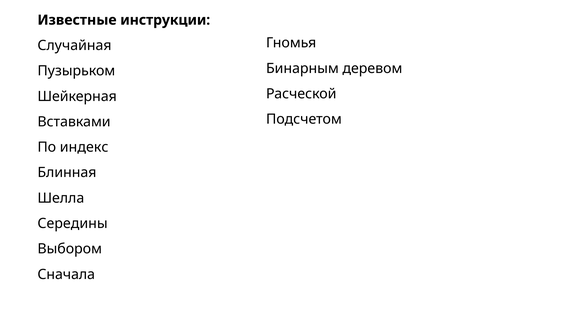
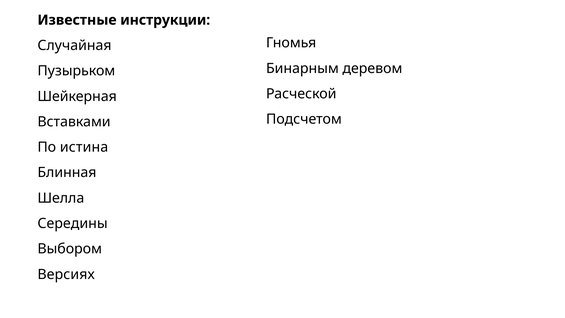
индекс: индекс -> истина
Сначала: Сначала -> Версиях
